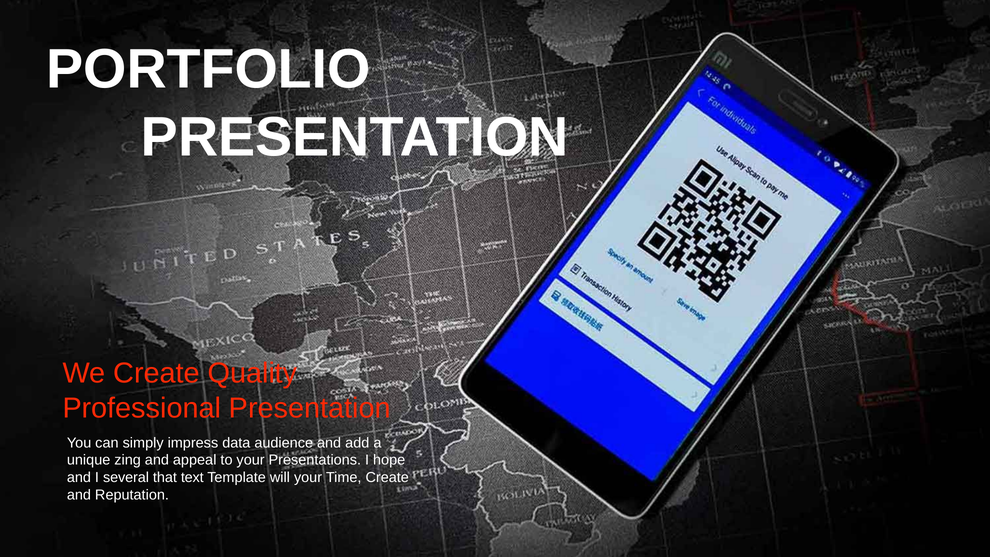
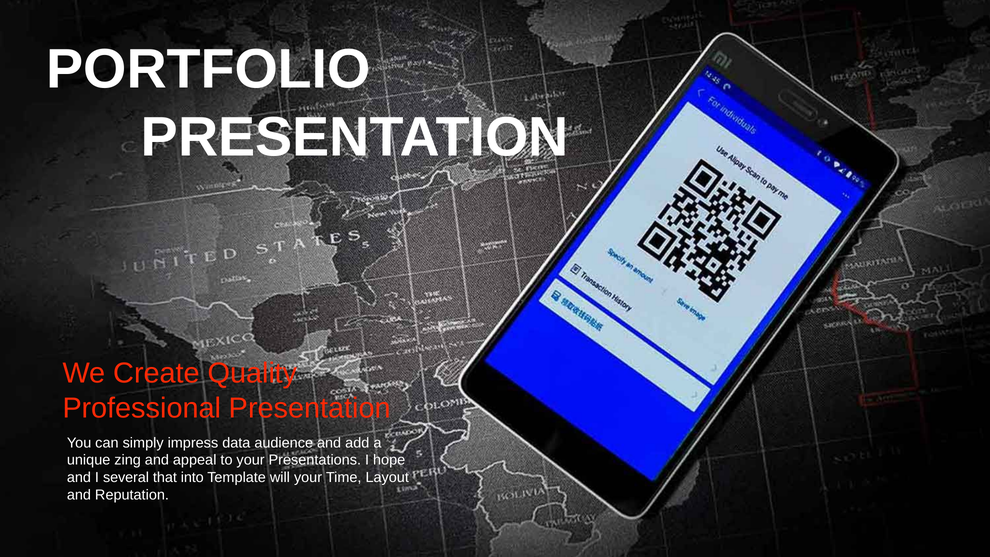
text: text -> into
Time Create: Create -> Layout
